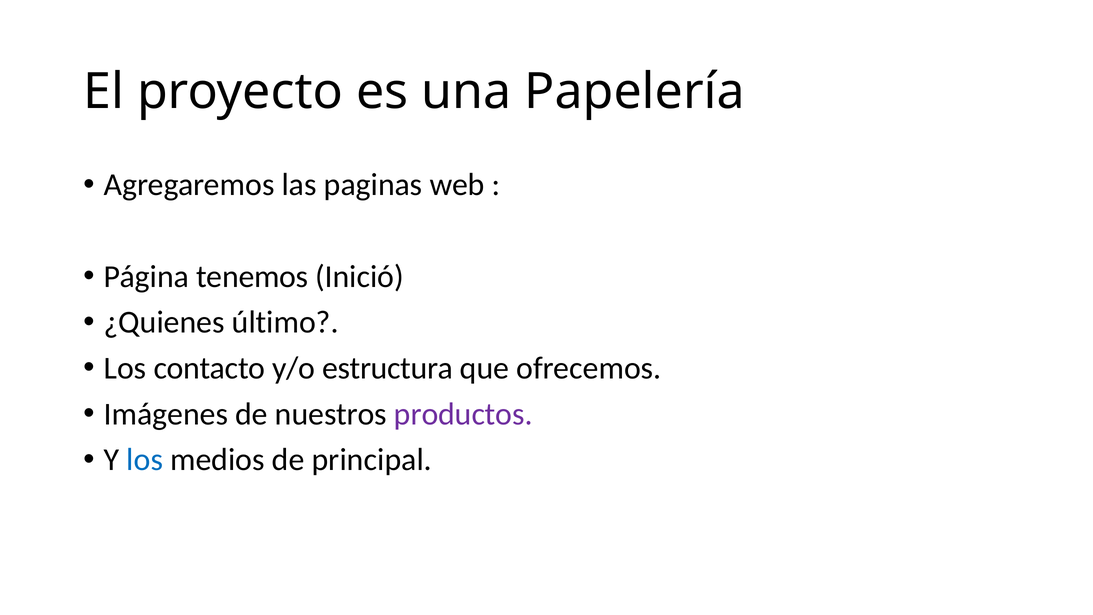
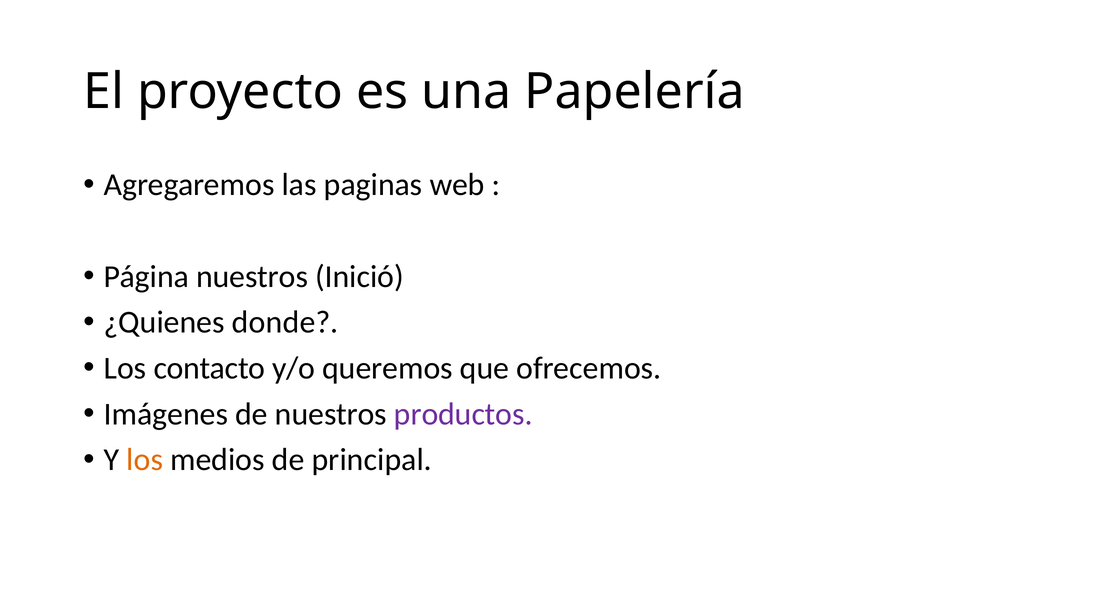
Página tenemos: tenemos -> nuestros
último: último -> donde
estructura: estructura -> queremos
los at (145, 460) colour: blue -> orange
